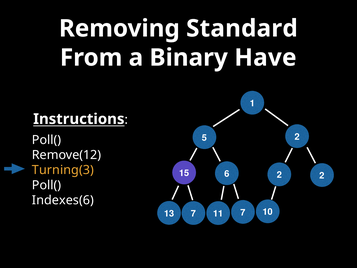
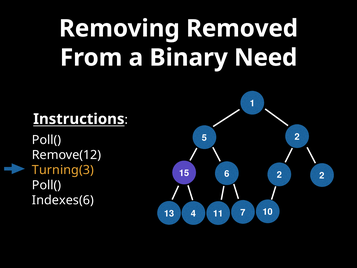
Standard: Standard -> Removed
Have: Have -> Need
13 7: 7 -> 4
